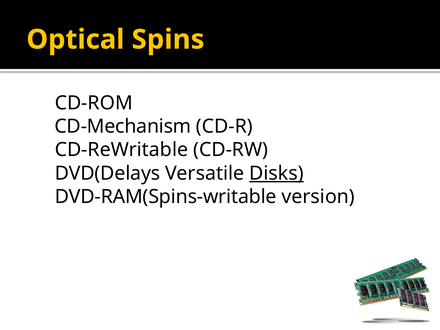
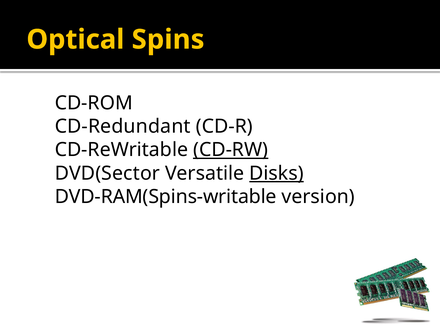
CD-Mechanism: CD-Mechanism -> CD-Redundant
CD-RW underline: none -> present
DVD(Delays: DVD(Delays -> DVD(Sector
